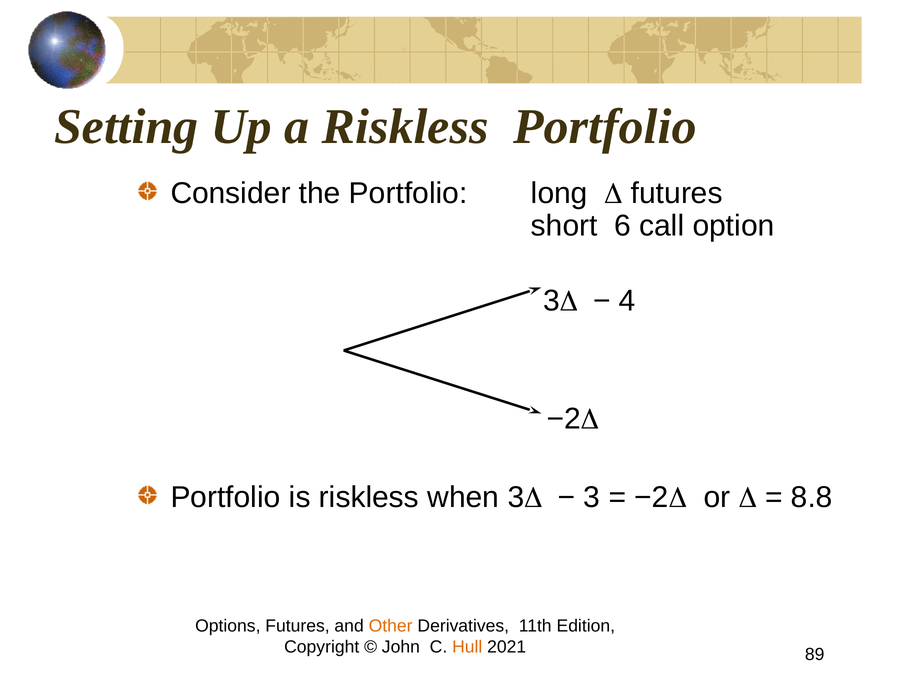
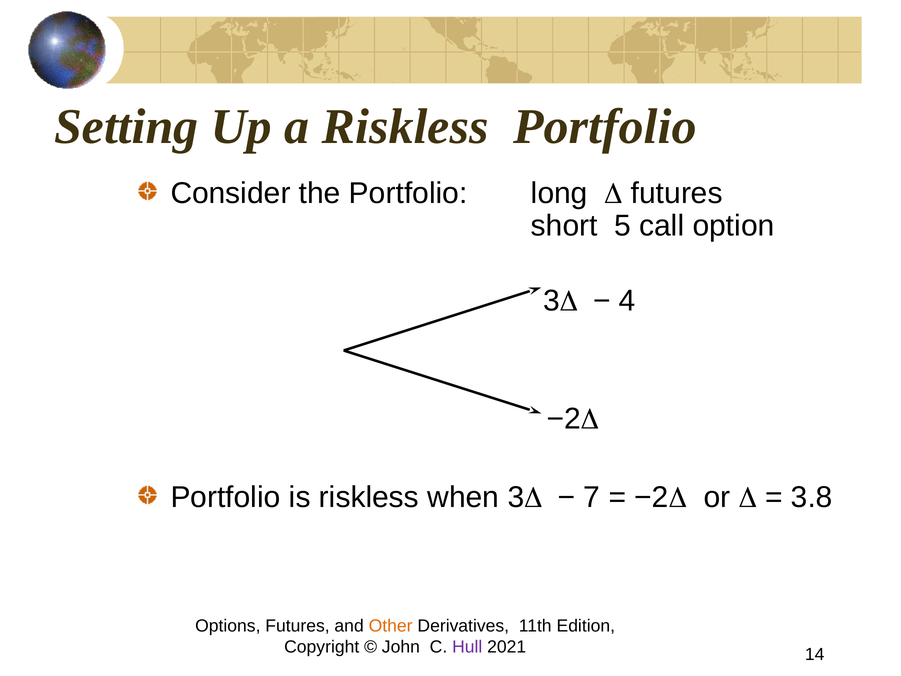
6: 6 -> 5
3 at (592, 497): 3 -> 7
8.8: 8.8 -> 3.8
Hull colour: orange -> purple
89: 89 -> 14
